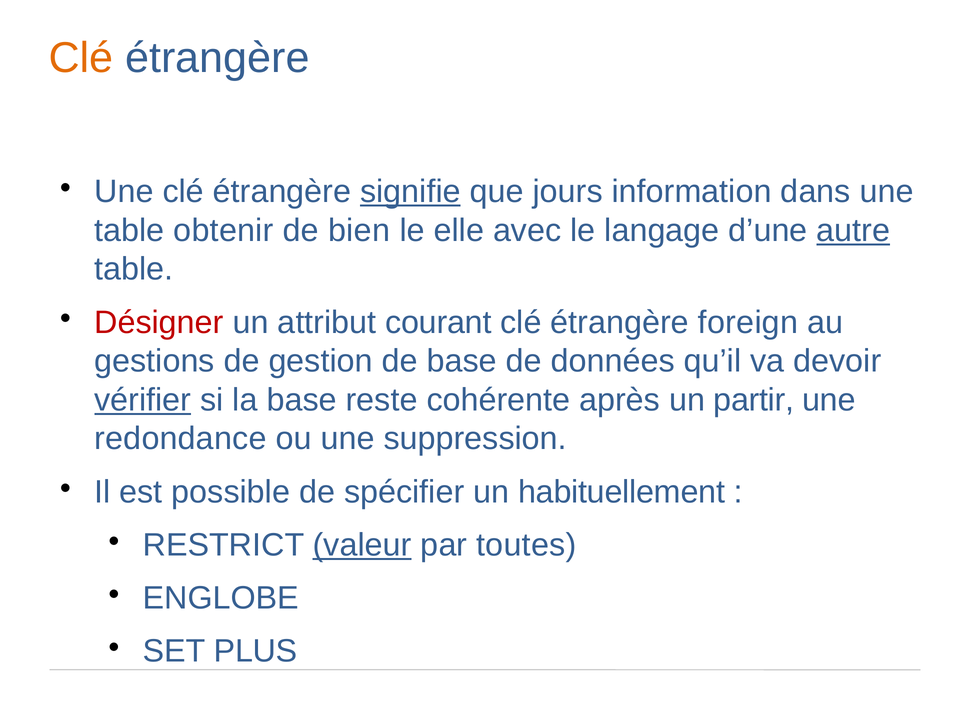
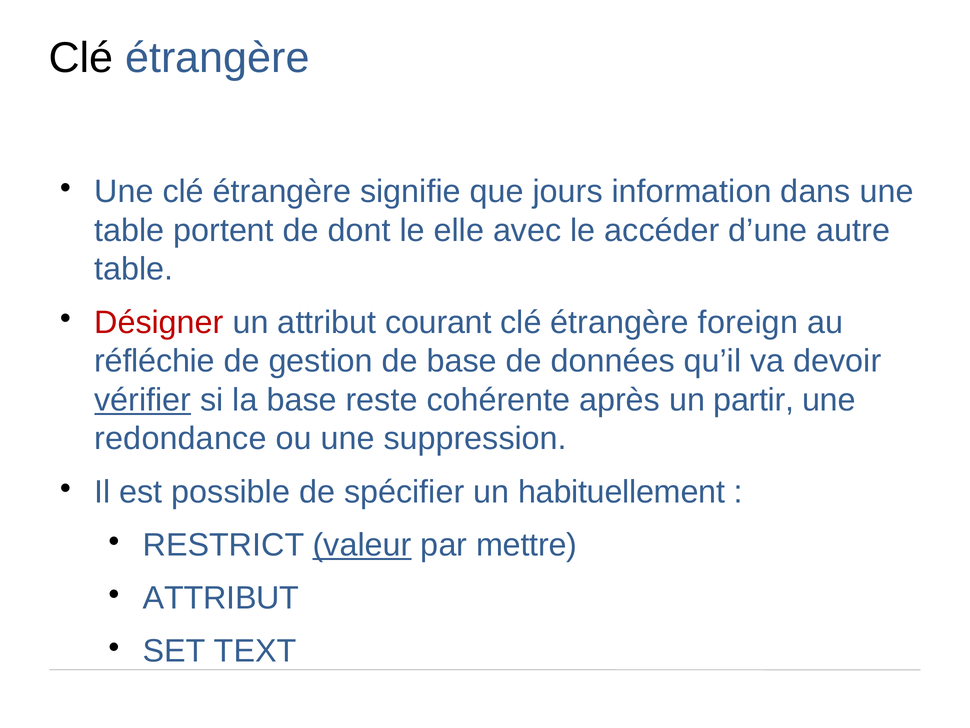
Clé at (81, 58) colour: orange -> black
signifie underline: present -> none
obtenir: obtenir -> portent
bien: bien -> dont
langage: langage -> accéder
autre underline: present -> none
gestions: gestions -> réfléchie
toutes: toutes -> mettre
ENGLOBE at (221, 598): ENGLOBE -> ATTRIBUT
PLUS: PLUS -> TEXT
